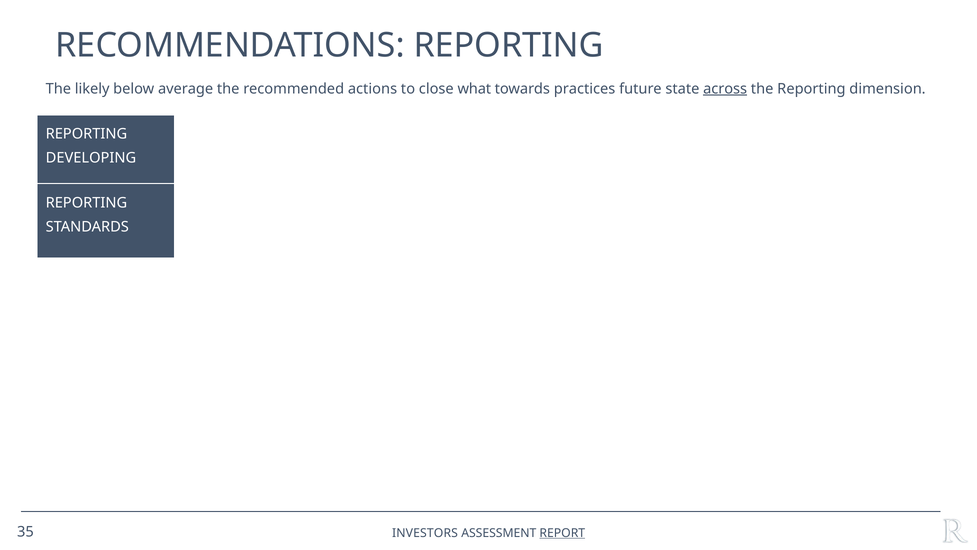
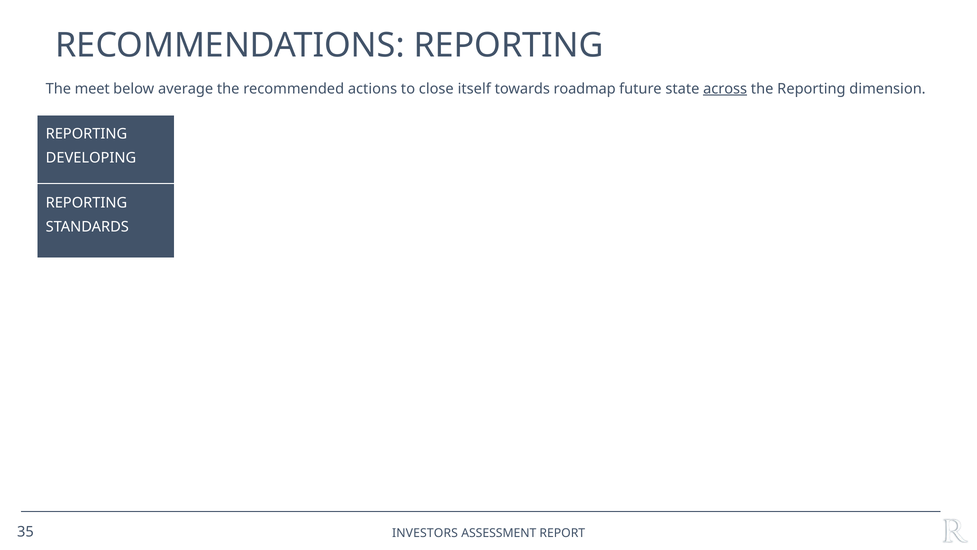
likely: likely -> meet
what: what -> itself
practices: practices -> roadmap
REPORT underline: present -> none
